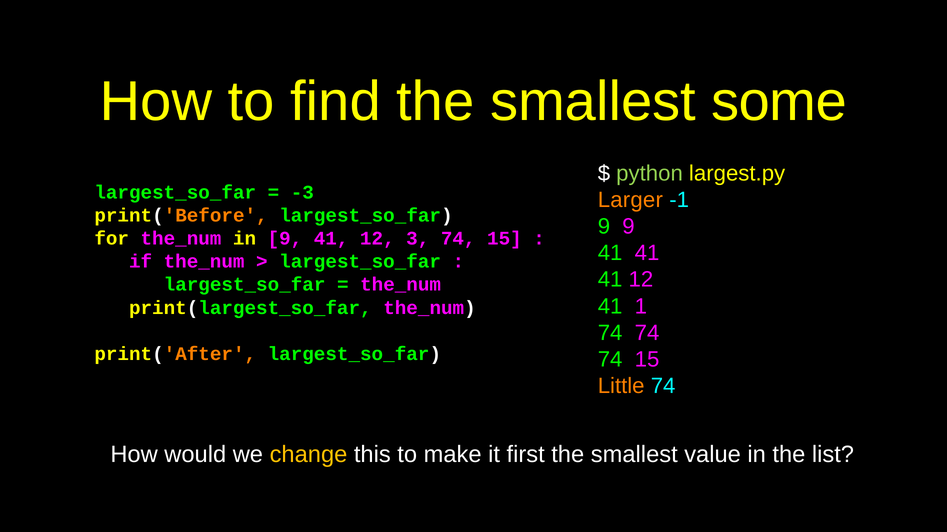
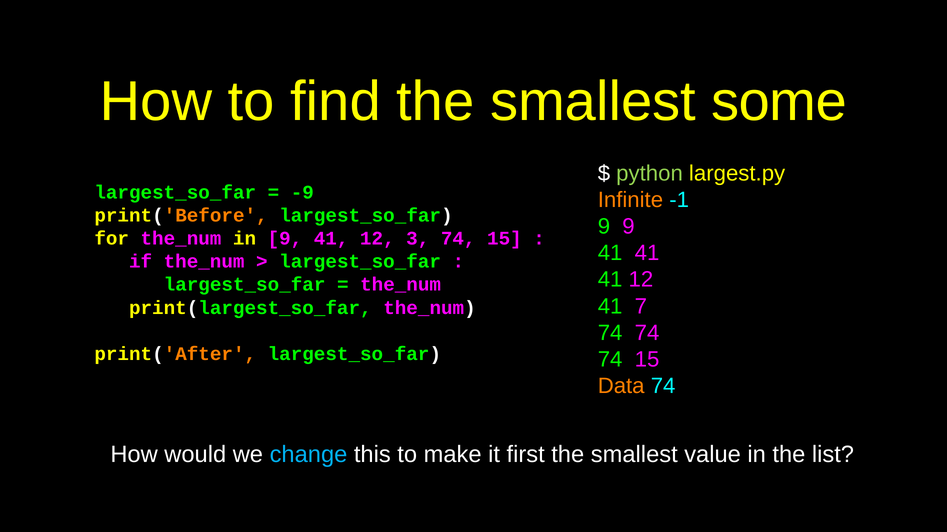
-3: -3 -> -9
Larger: Larger -> Infinite
1: 1 -> 7
Little: Little -> Data
change colour: yellow -> light blue
